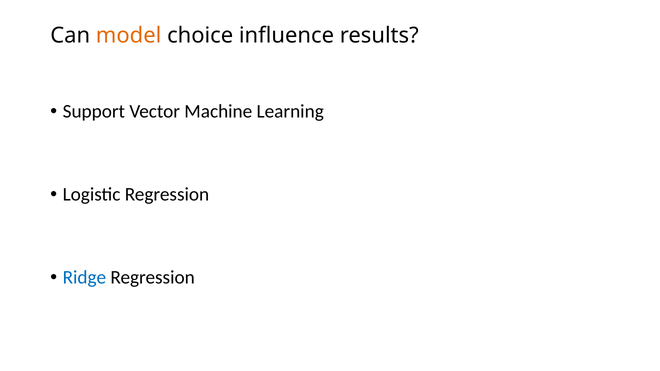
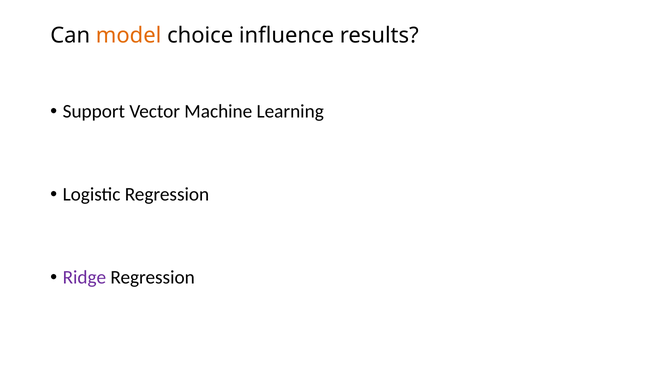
Ridge colour: blue -> purple
